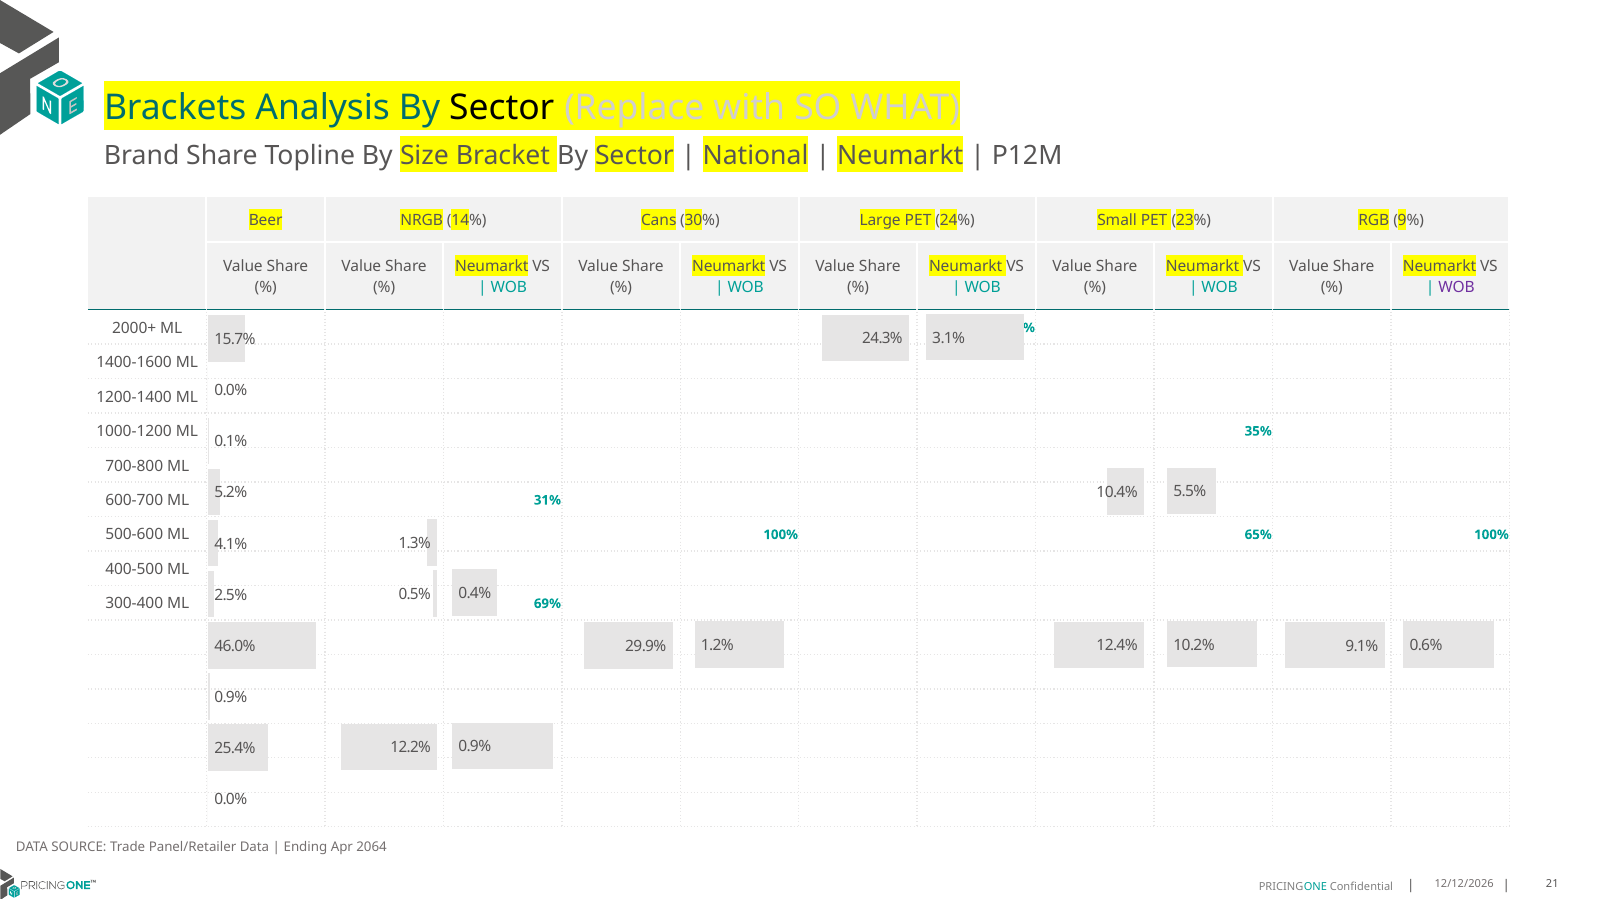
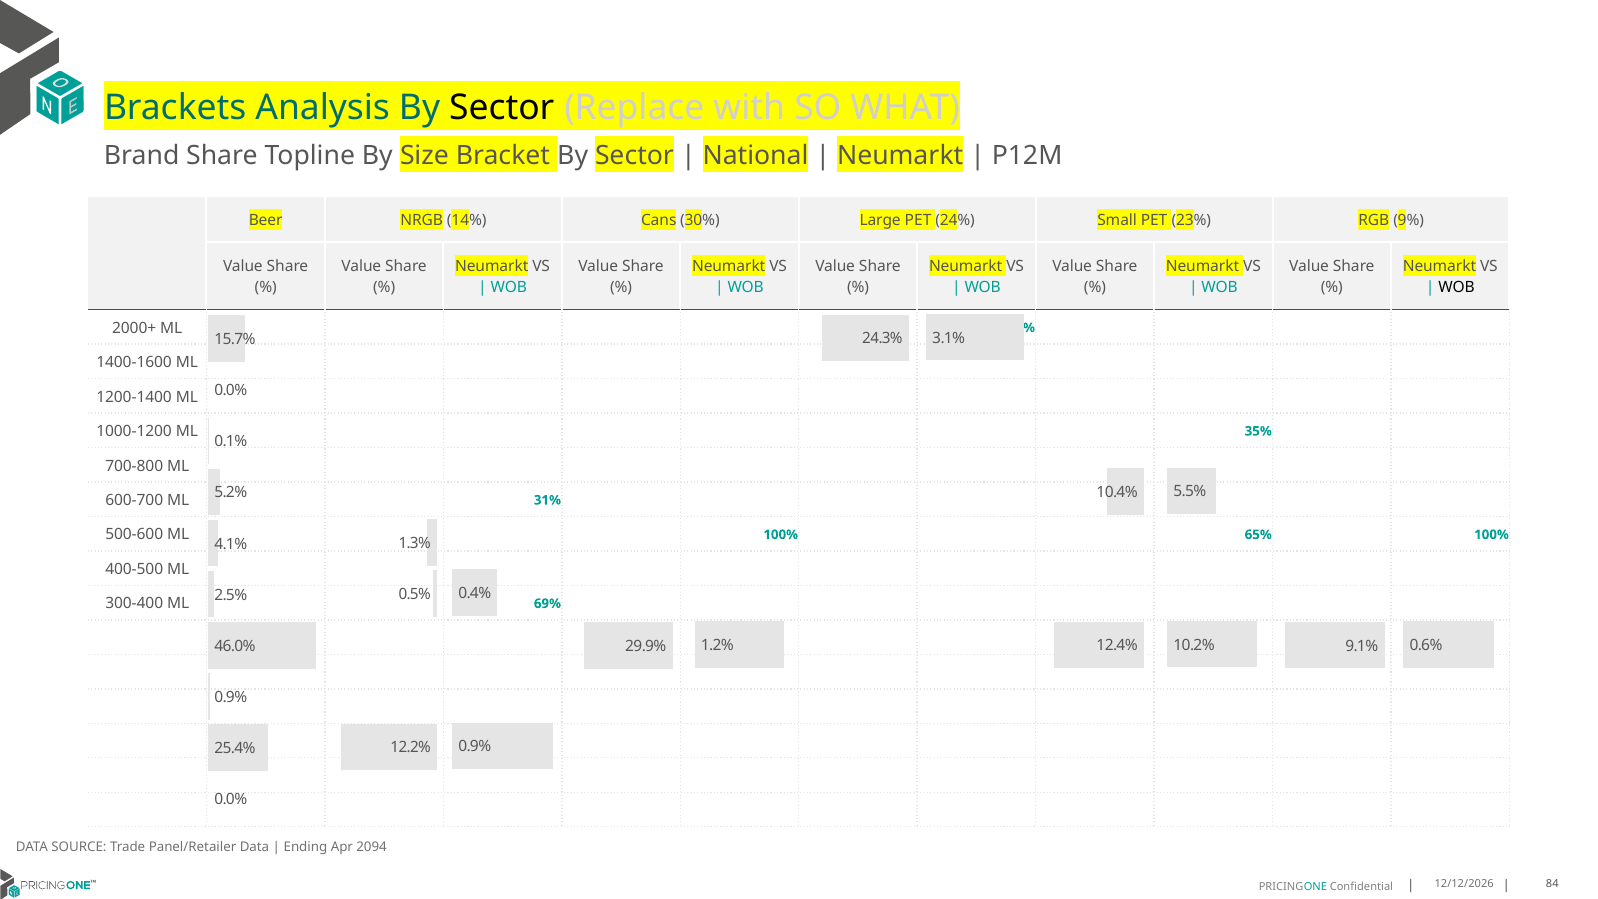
WOB at (1457, 287) colour: purple -> black
2064: 2064 -> 2094
21: 21 -> 84
